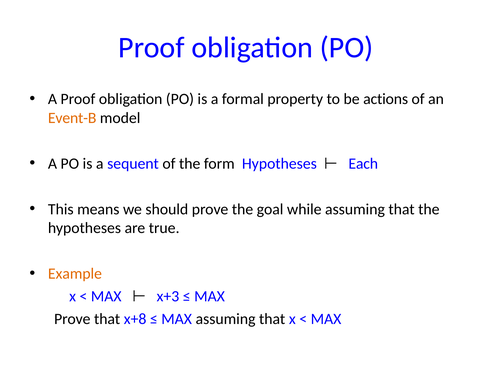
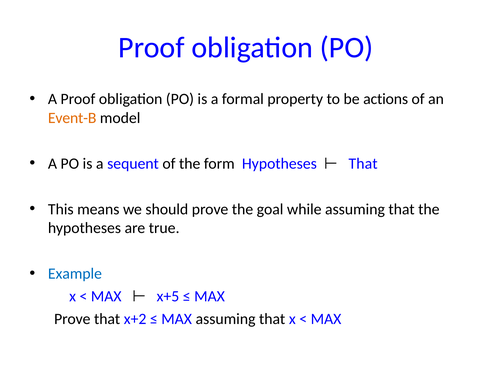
Each at (363, 164): Each -> That
Example colour: orange -> blue
x+3: x+3 -> x+5
x+8: x+8 -> x+2
